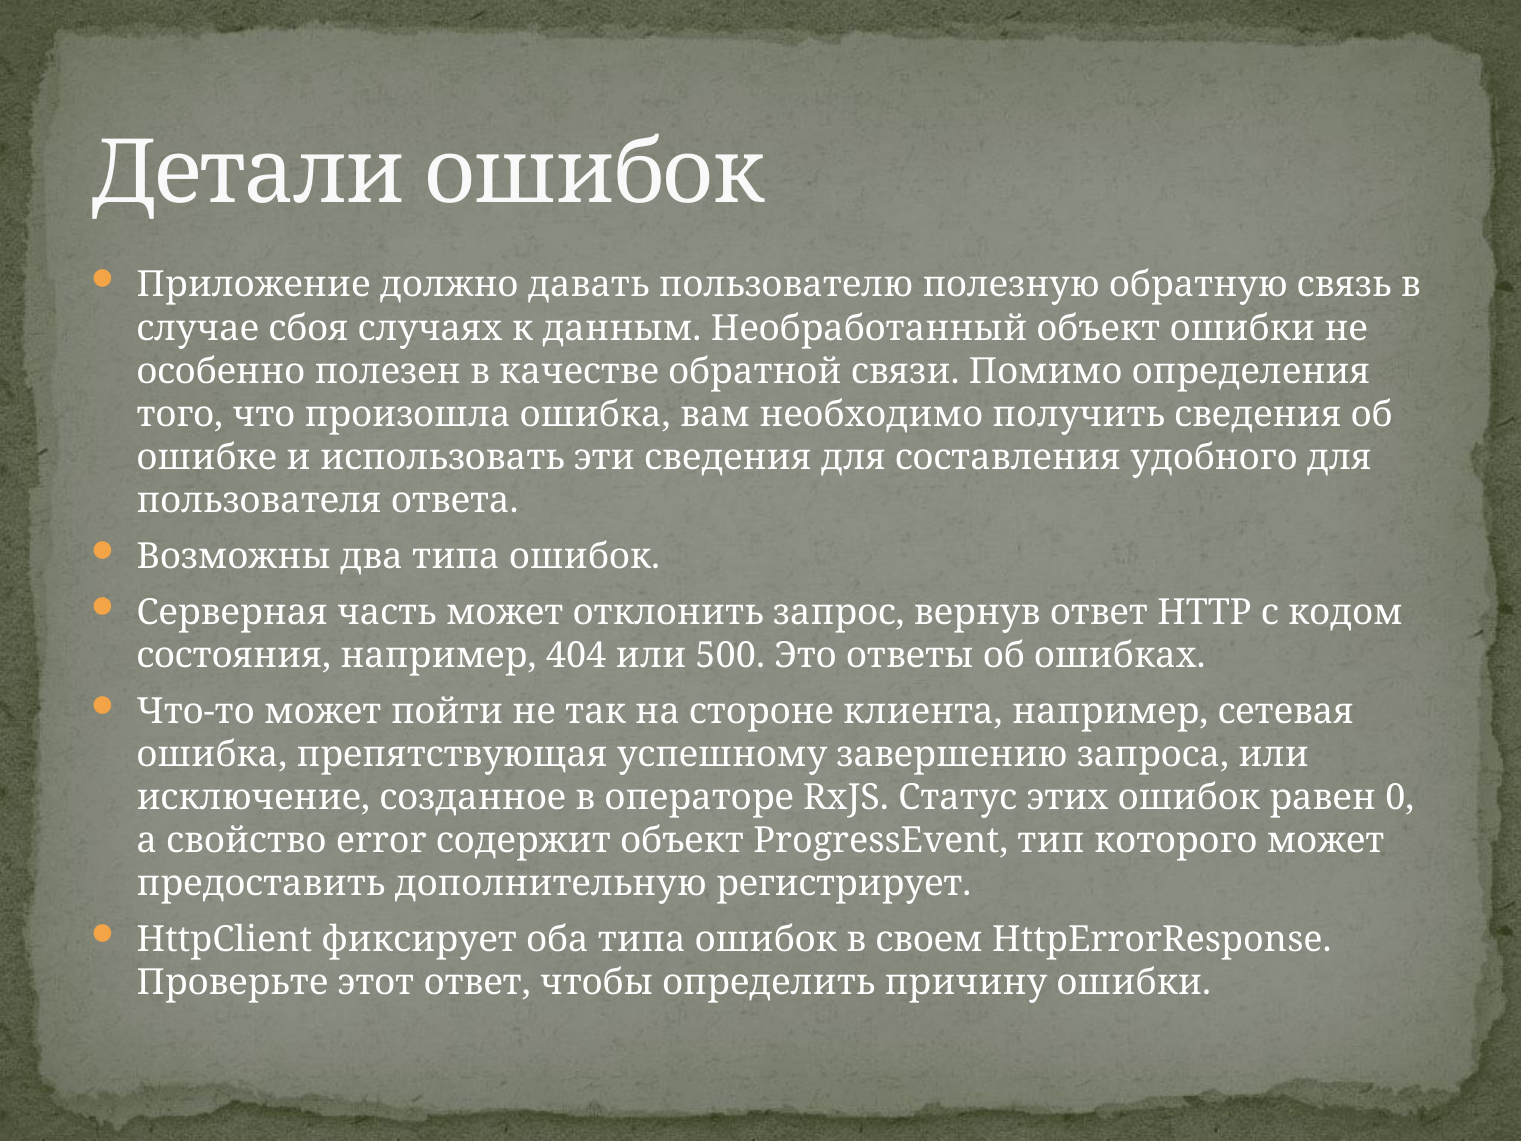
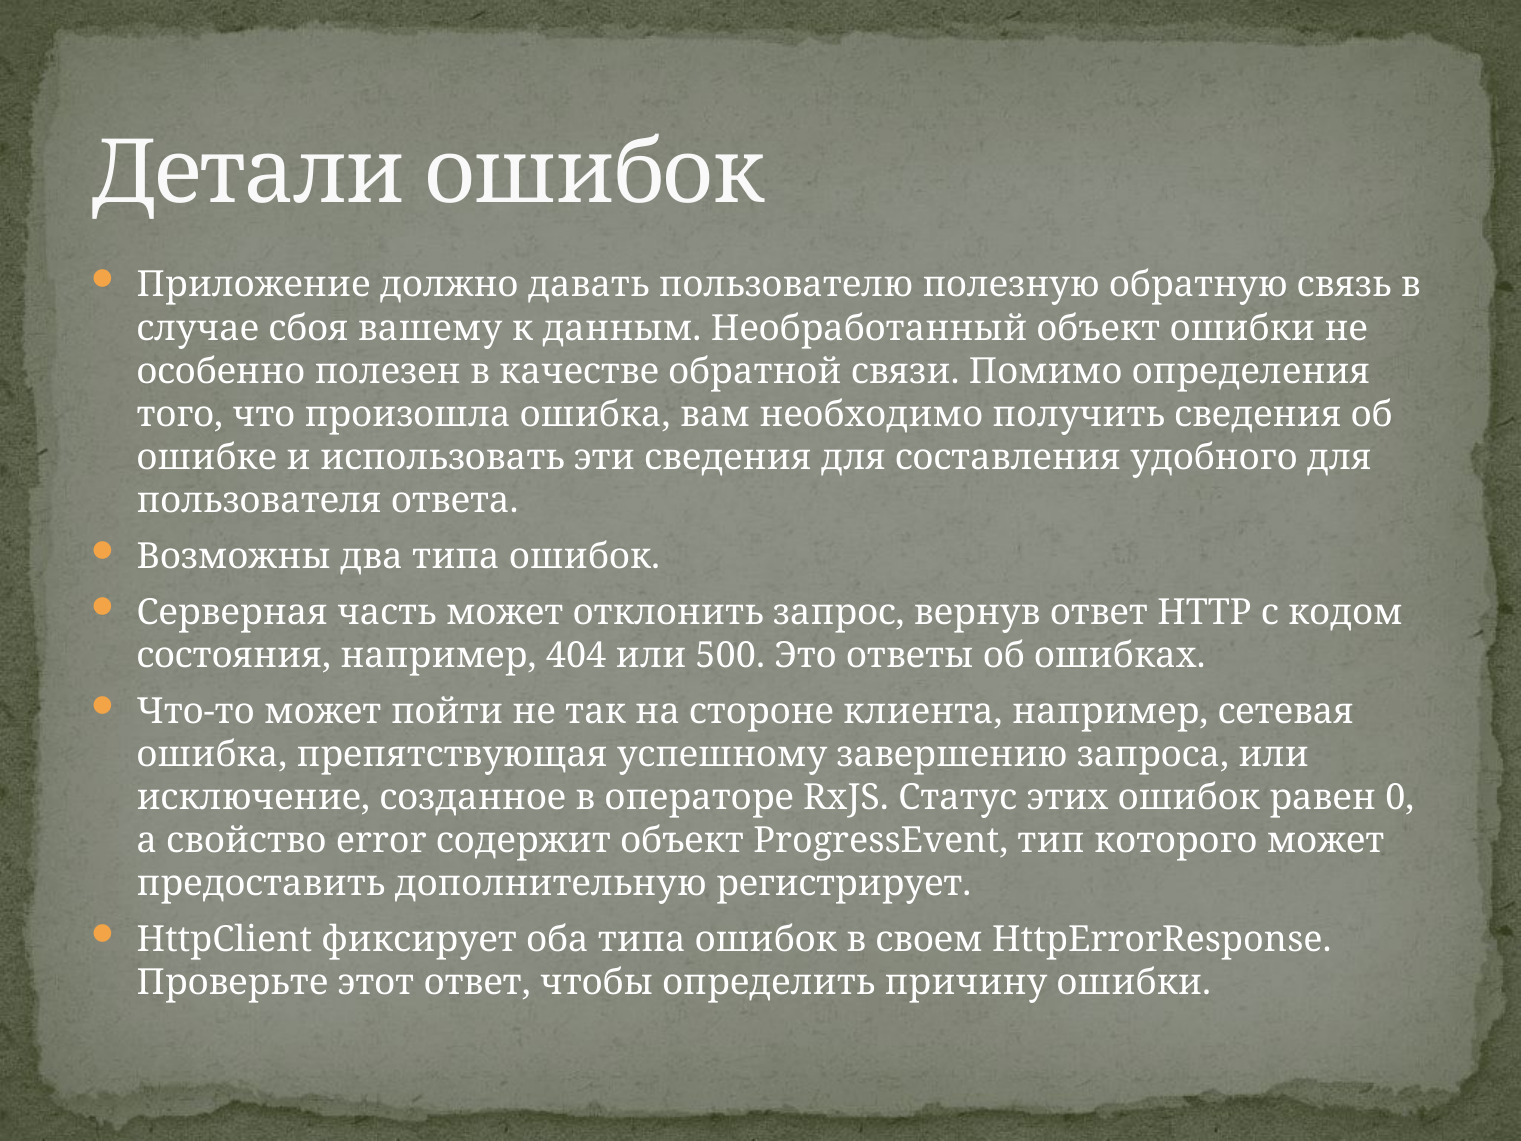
случаях: случаях -> вашему
